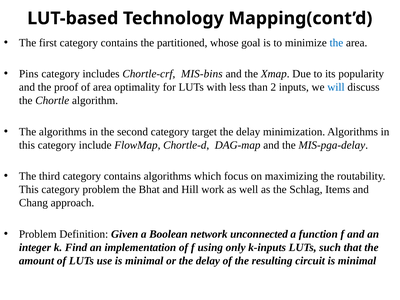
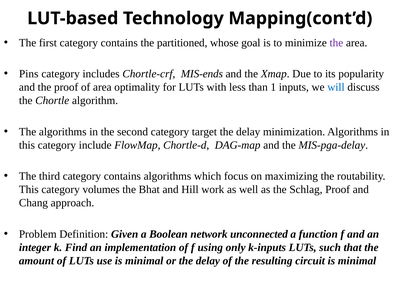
the at (336, 43) colour: blue -> purple
MIS-bins: MIS-bins -> MIS-ends
2: 2 -> 1
category problem: problem -> volumes
Schlag Items: Items -> Proof
